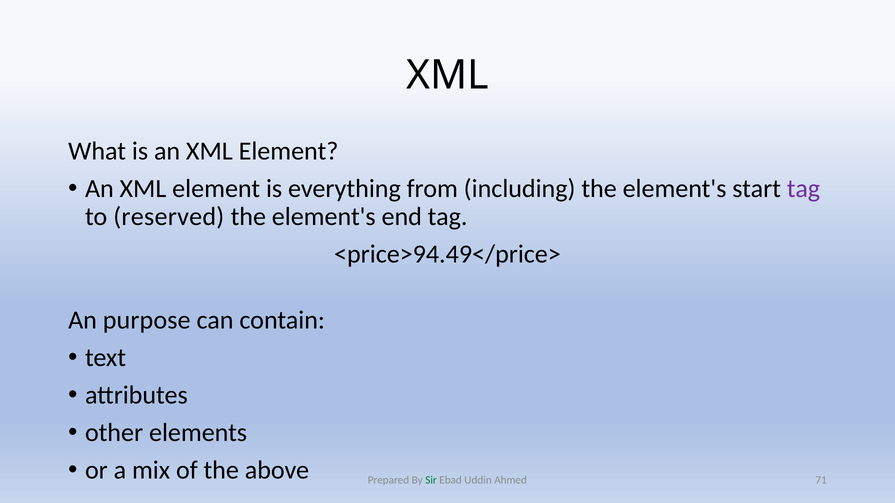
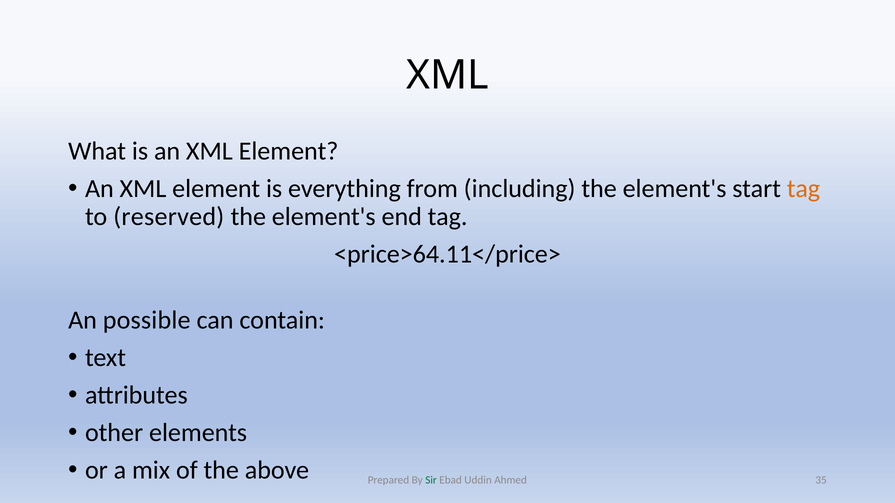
tag at (803, 189) colour: purple -> orange
<price>94.49</price>: <price>94.49</price> -> <price>64.11</price>
purpose: purpose -> possible
71: 71 -> 35
